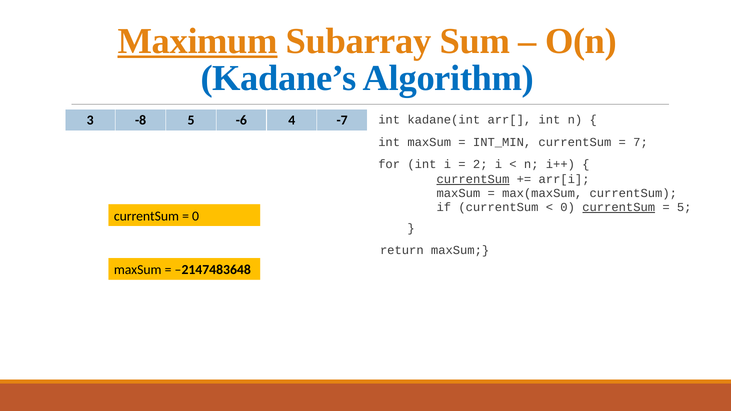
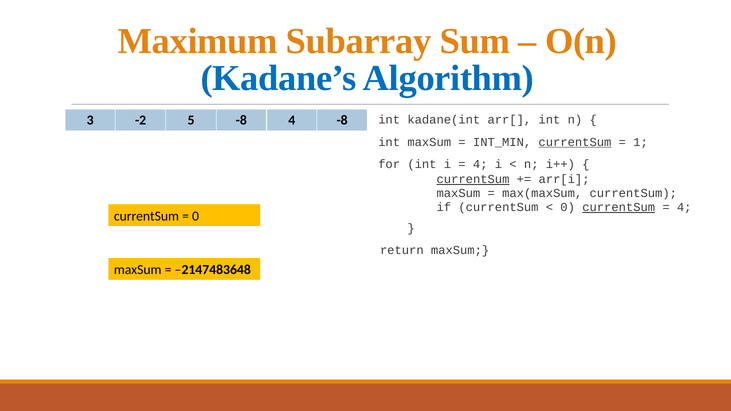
Maximum underline: present -> none
-8: -8 -> -2
5 -6: -6 -> -8
4 -7: -7 -> -8
currentSum at (575, 142) underline: none -> present
7: 7 -> 1
2 at (480, 164): 2 -> 4
5 at (684, 207): 5 -> 4
